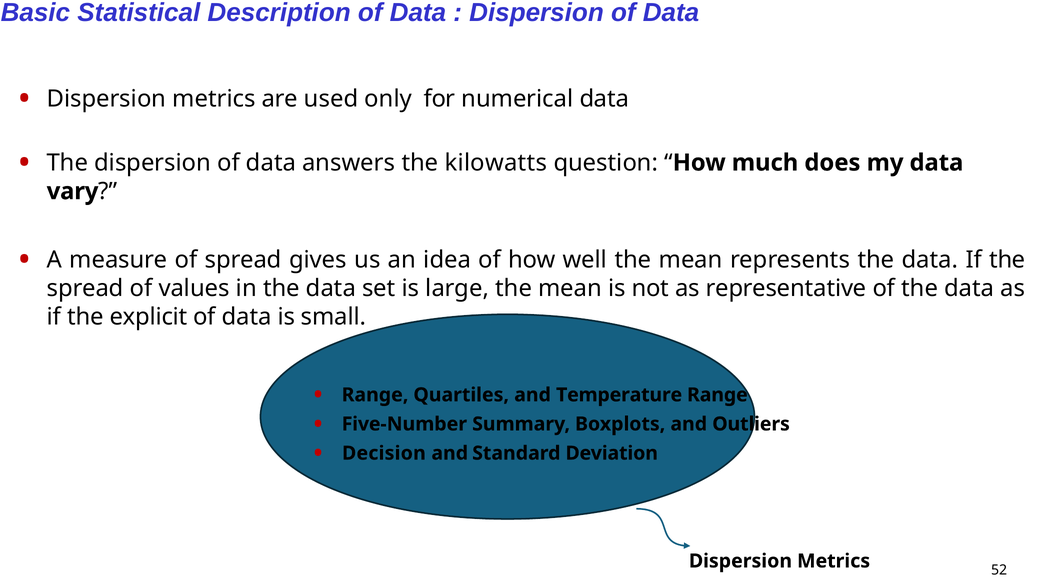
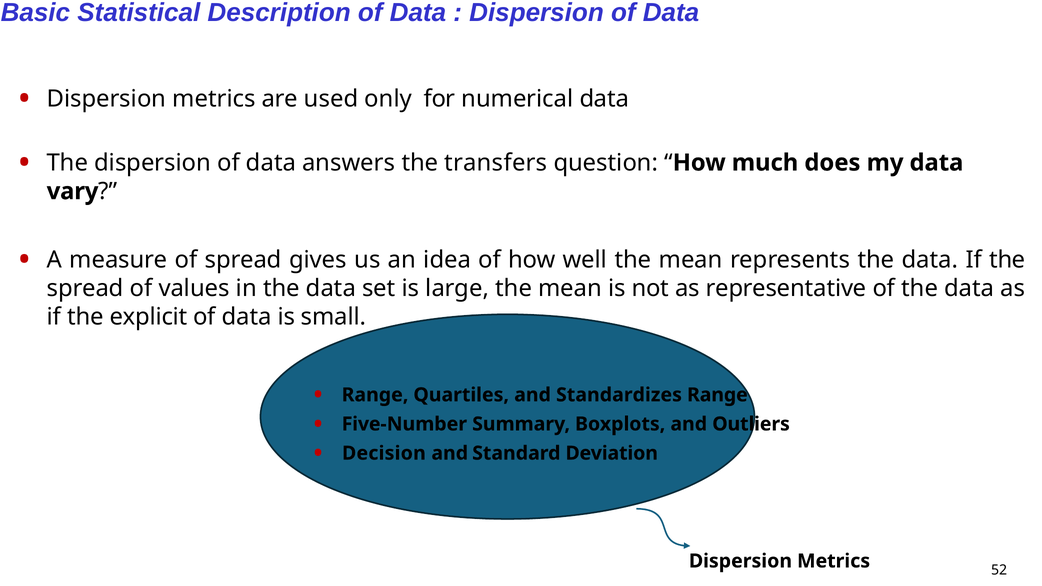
kilowatts: kilowatts -> transfers
Temperature: Temperature -> Standardizes
